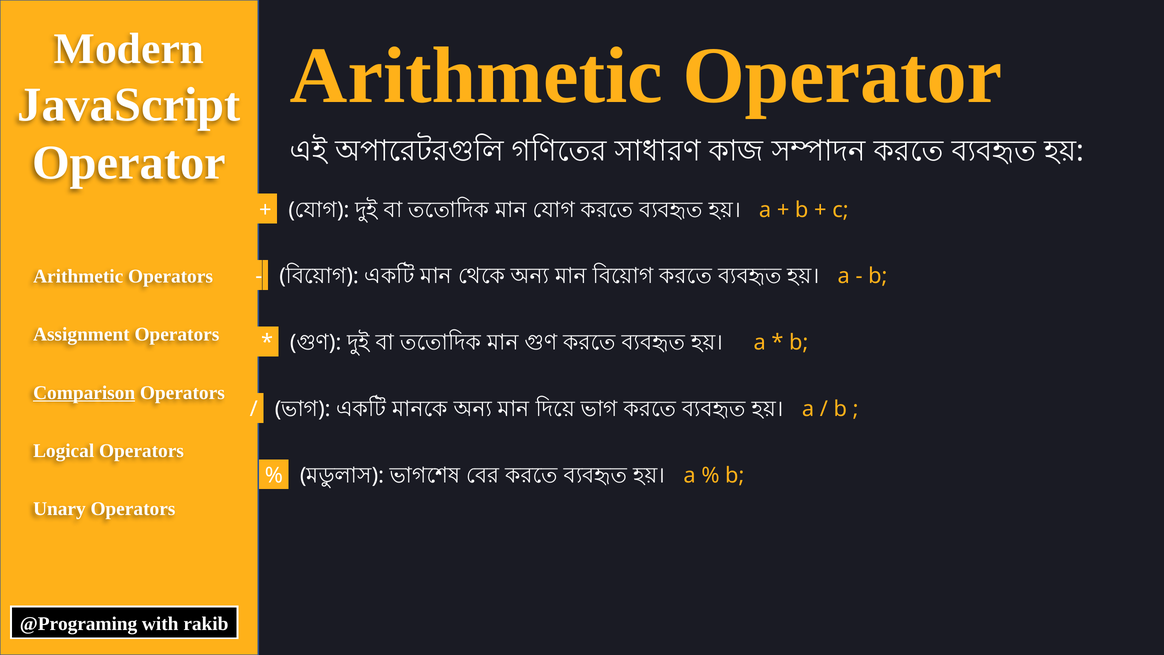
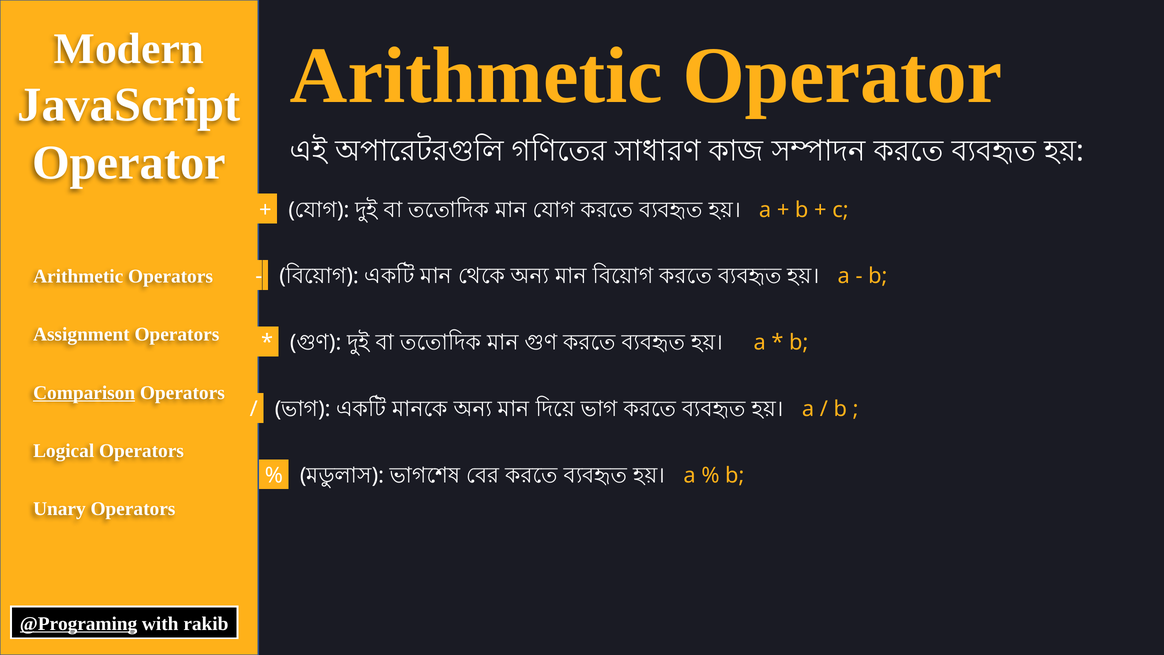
@Programing underline: none -> present
